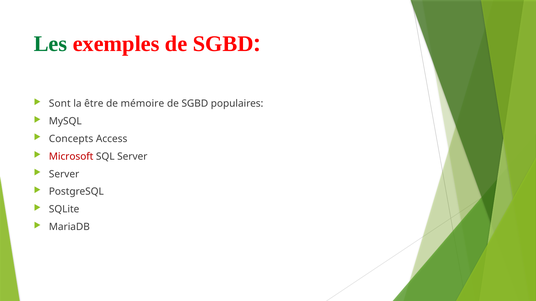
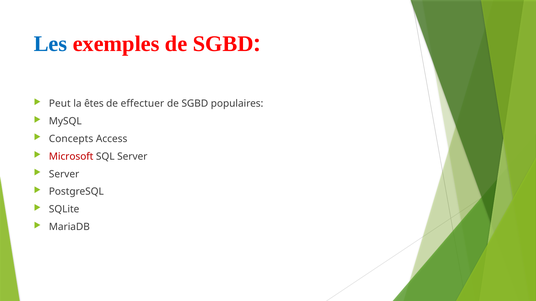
Les colour: green -> blue
Sont: Sont -> Peut
être: être -> êtes
mémoire: mémoire -> effectuer
